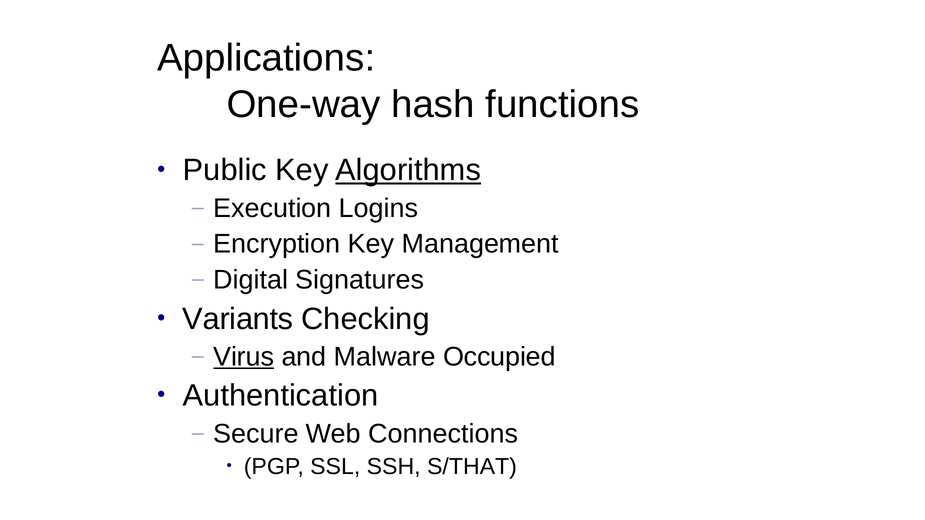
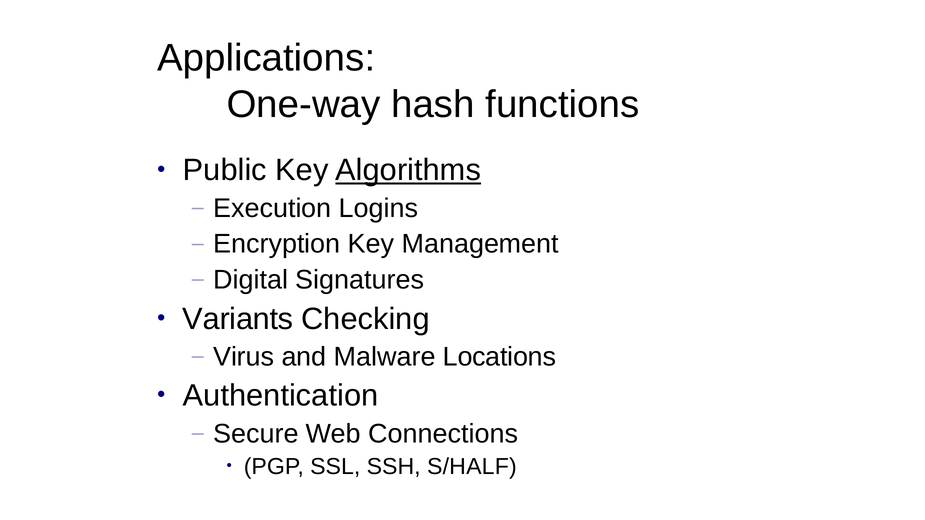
Virus underline: present -> none
Occupied: Occupied -> Locations
S/THAT: S/THAT -> S/HALF
